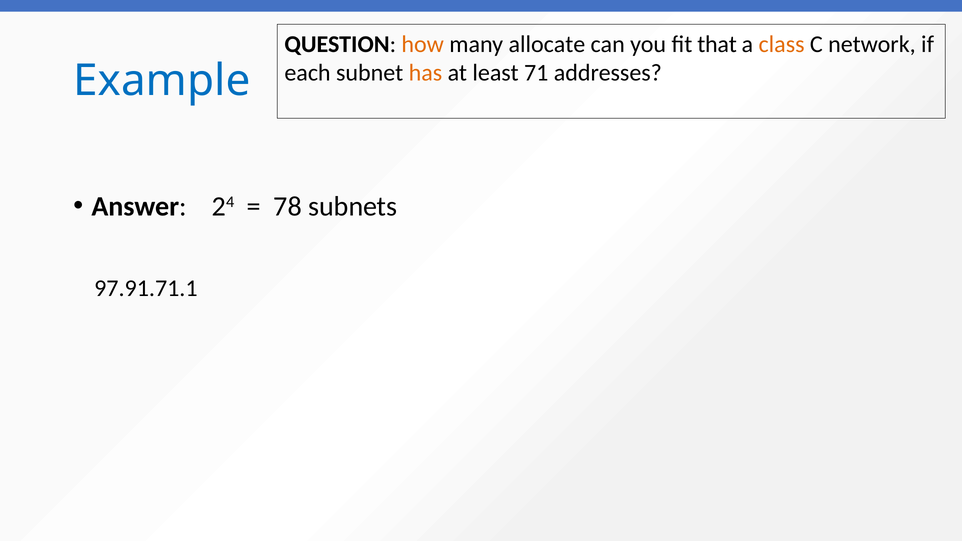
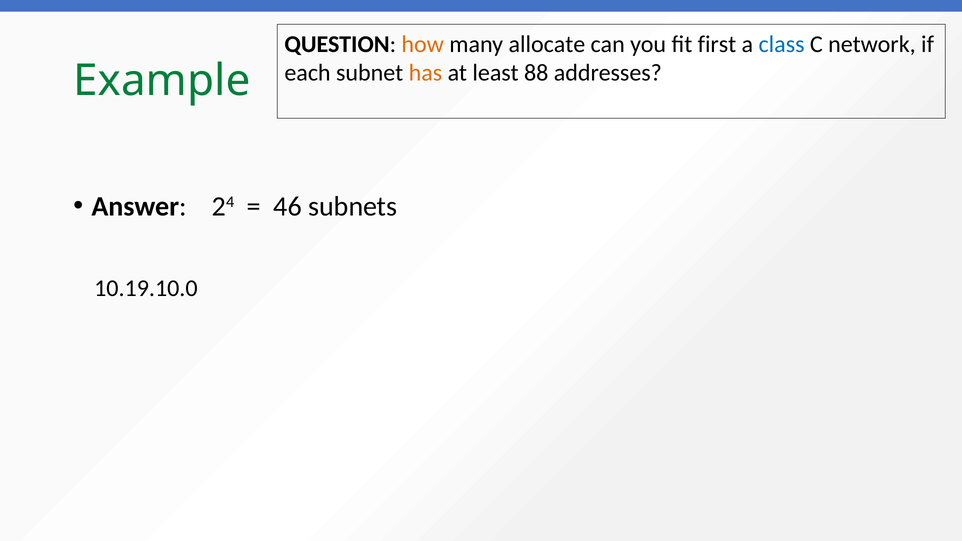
that: that -> first
class colour: orange -> blue
71: 71 -> 88
Example colour: blue -> green
78: 78 -> 46
97.91.71.1: 97.91.71.1 -> 10.19.10.0
